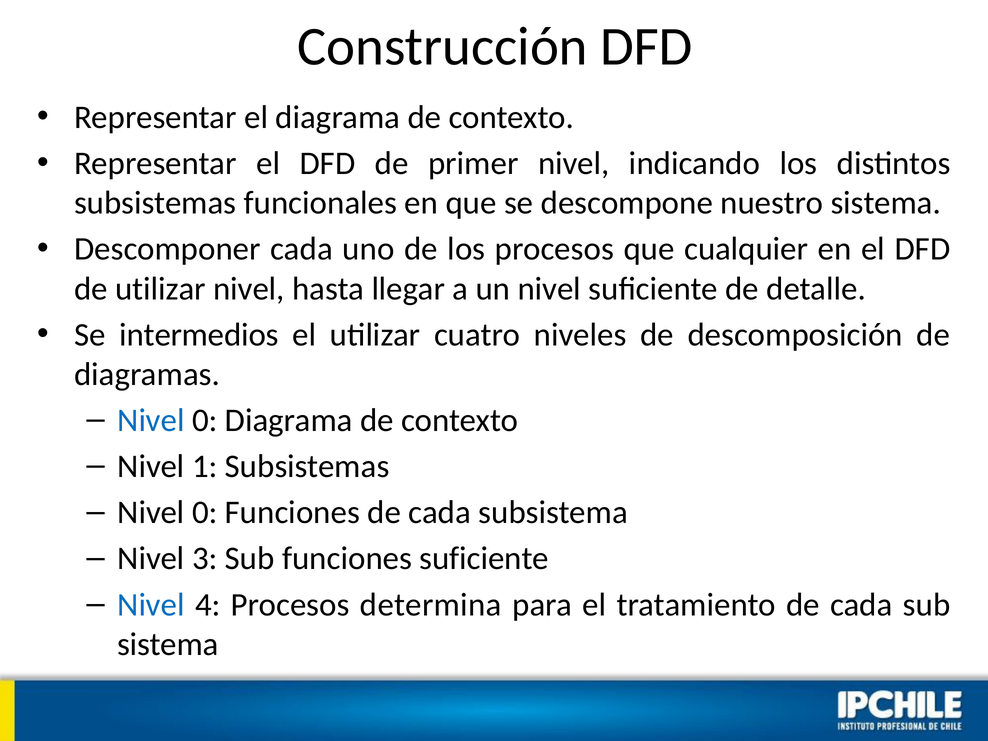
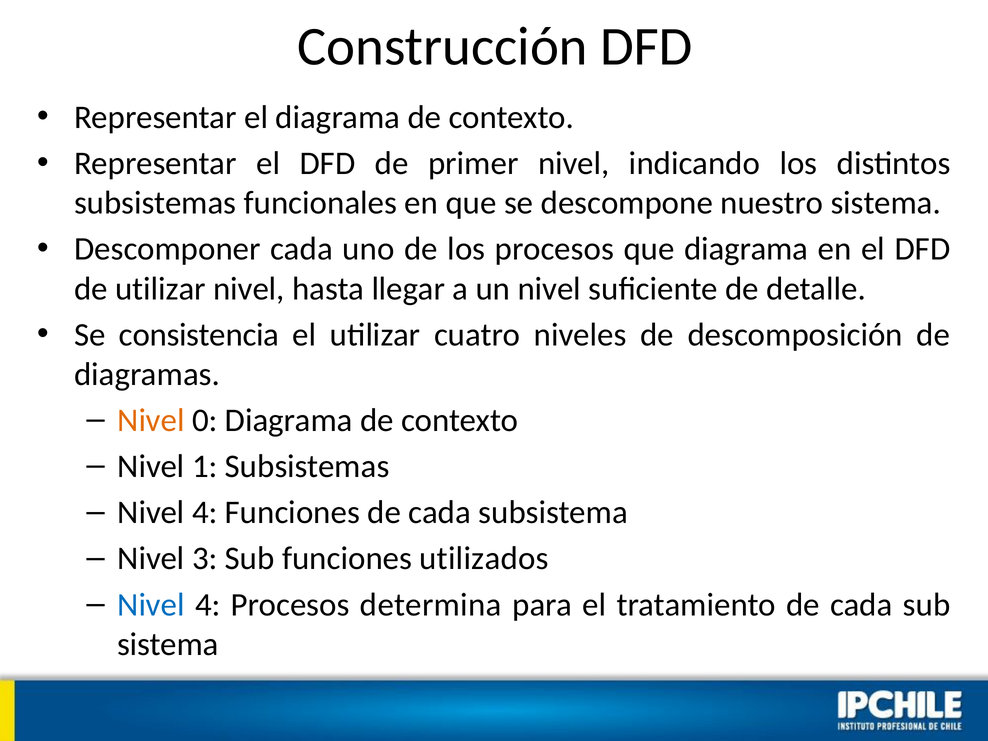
que cualquier: cualquier -> diagrama
intermedios: intermedios -> consistencia
Nivel at (151, 420) colour: blue -> orange
0 at (205, 513): 0 -> 4
funciones suficiente: suficiente -> utilizados
